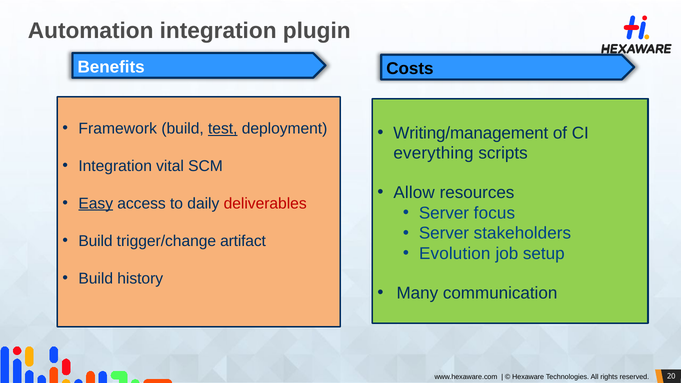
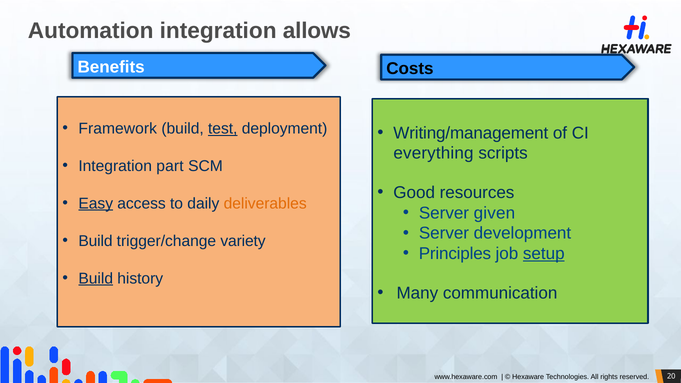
plugin: plugin -> allows
vital: vital -> part
Allow: Allow -> Good
deliverables colour: red -> orange
focus: focus -> given
stakeholders: stakeholders -> development
artifact: artifact -> variety
Evolution: Evolution -> Principles
setup underline: none -> present
Build at (96, 278) underline: none -> present
